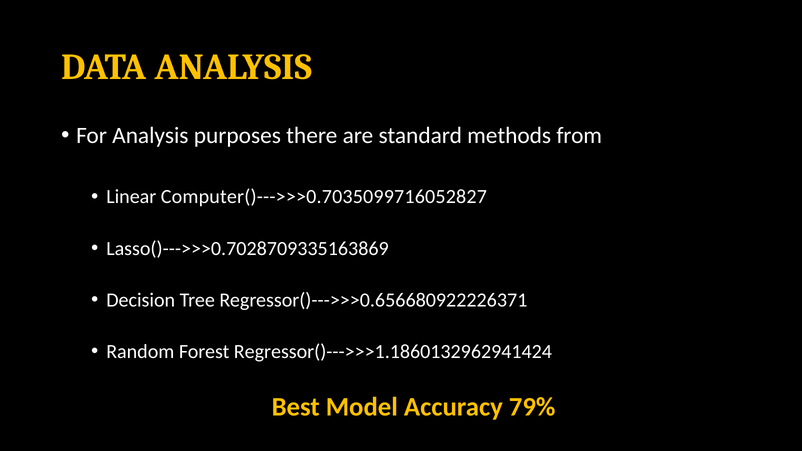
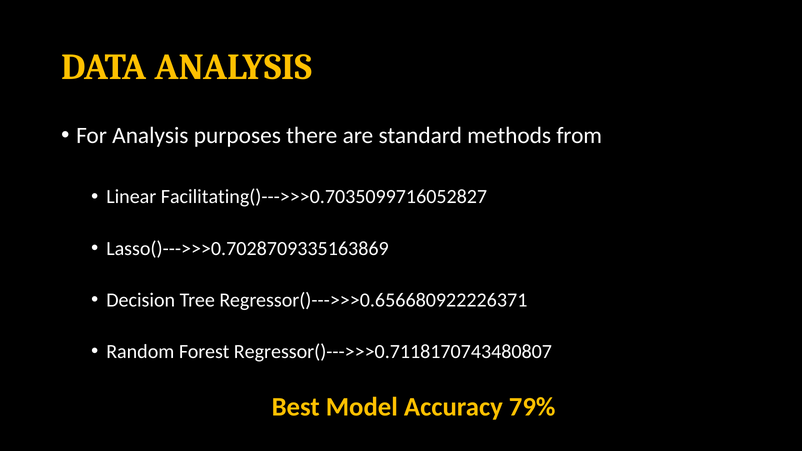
Computer()--->>>0.7035099716052827: Computer()--->>>0.7035099716052827 -> Facilitating()--->>>0.7035099716052827
Regressor()--->>>1.1860132962941424: Regressor()--->>>1.1860132962941424 -> Regressor()--->>>0.7118170743480807
